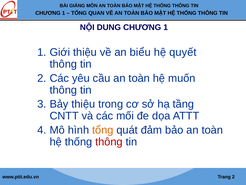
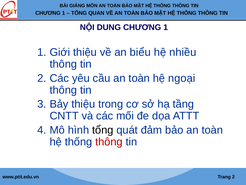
quyết: quyết -> nhiều
muốn: muốn -> ngoại
tổng at (103, 130) colour: orange -> black
